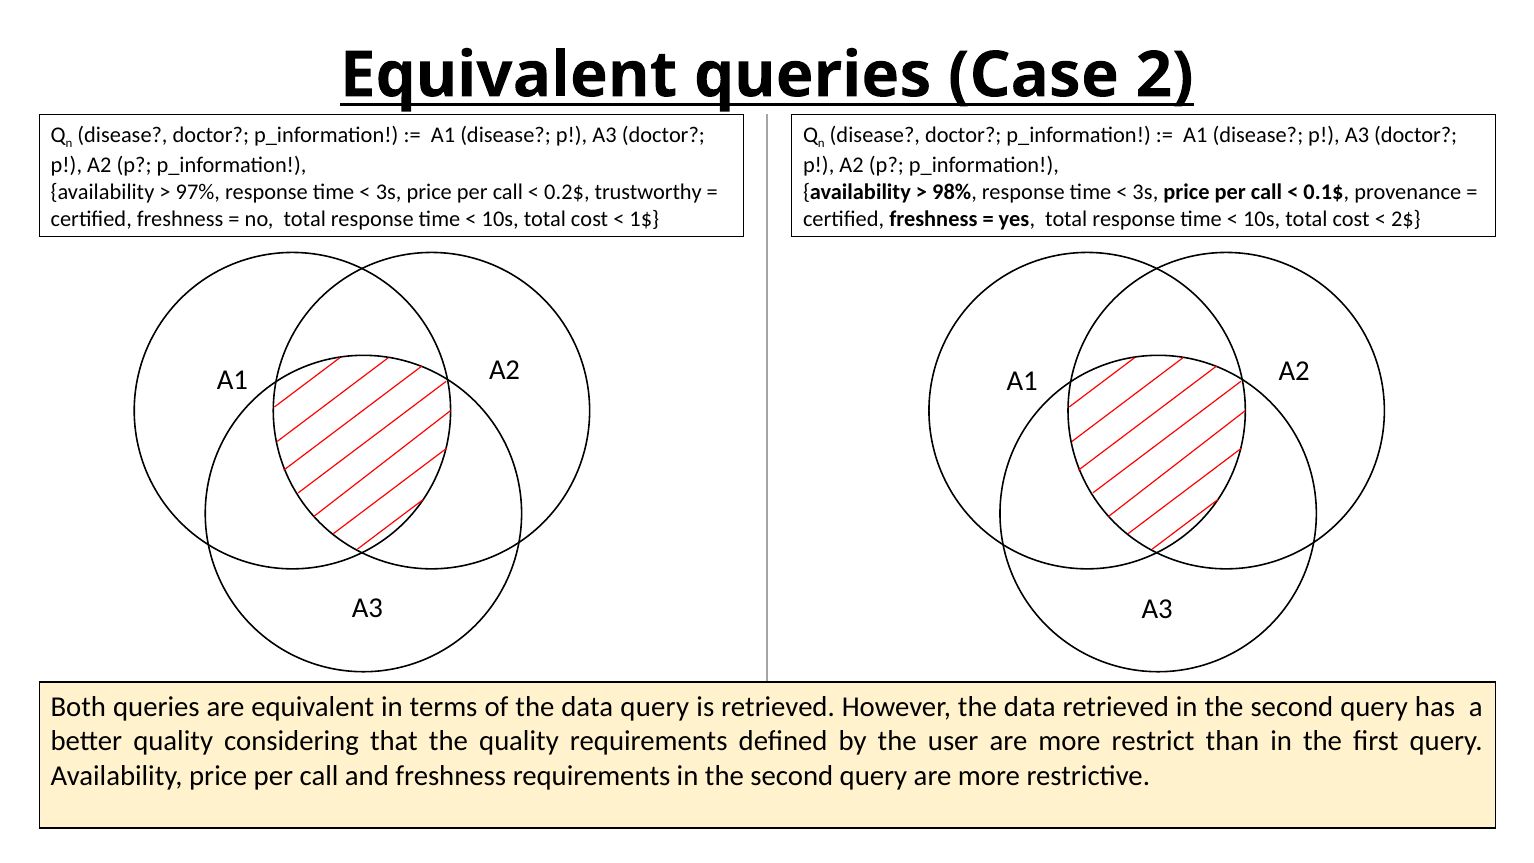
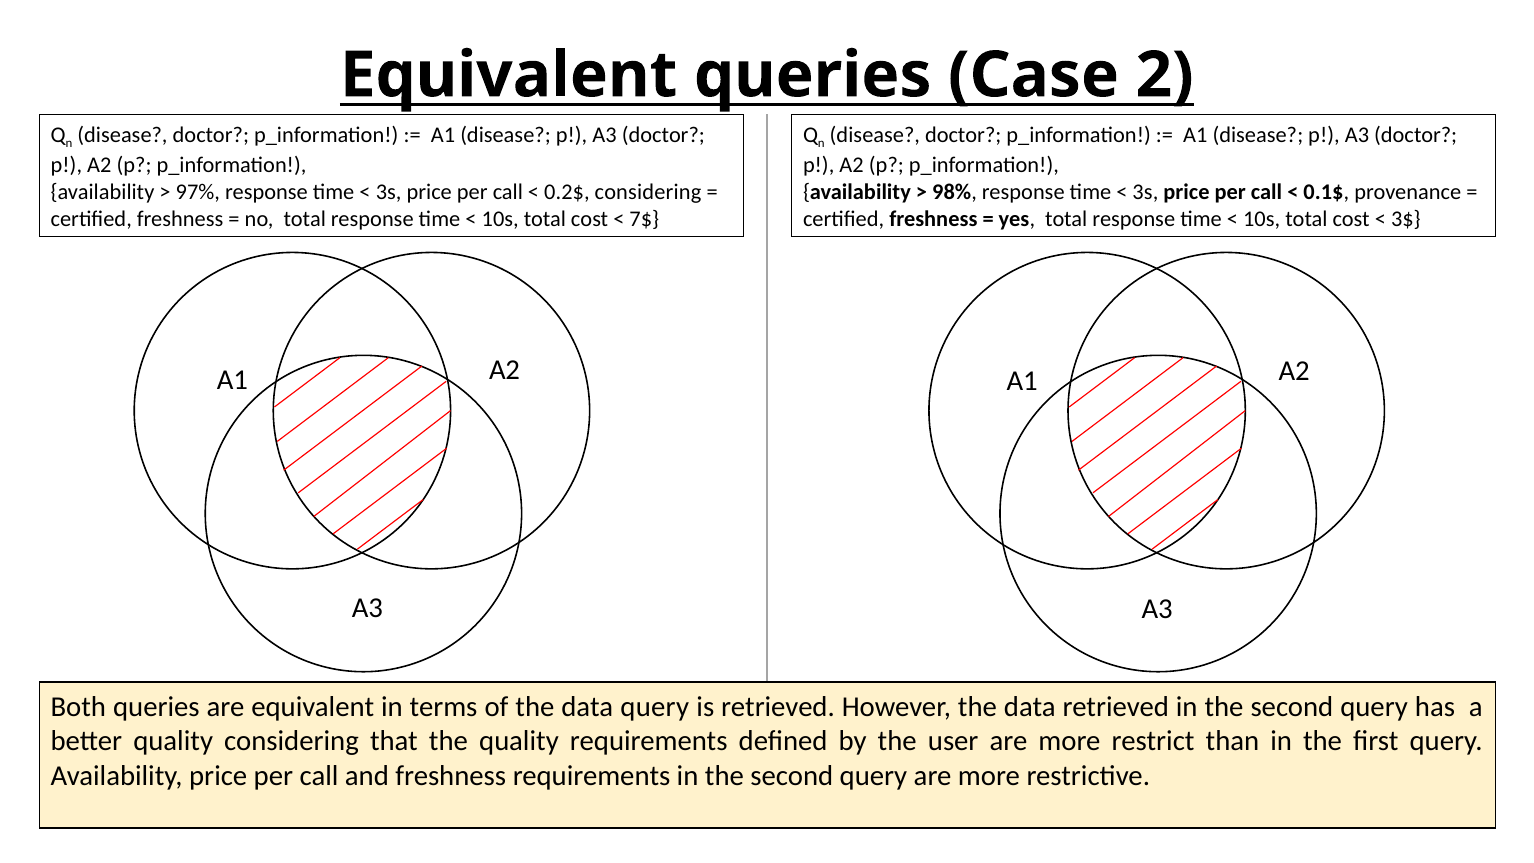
0.2$ trustworthy: trustworthy -> considering
1$: 1$ -> 7$
2$: 2$ -> 3$
